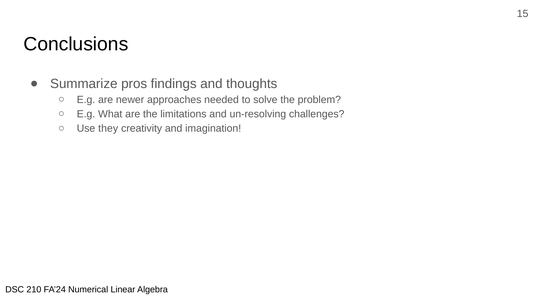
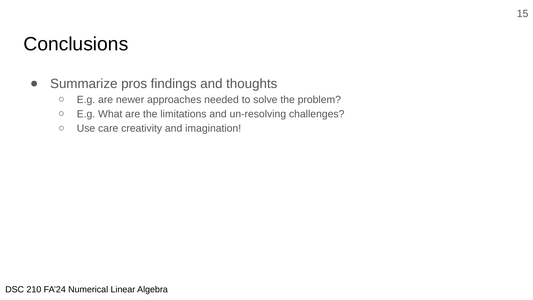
they: they -> care
